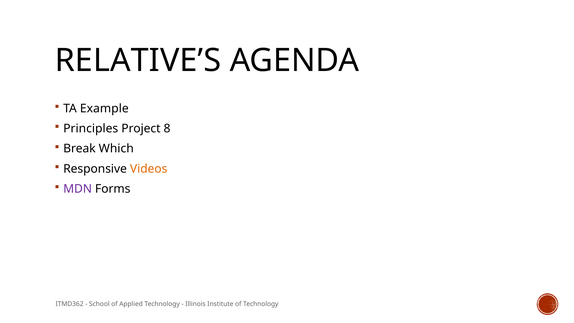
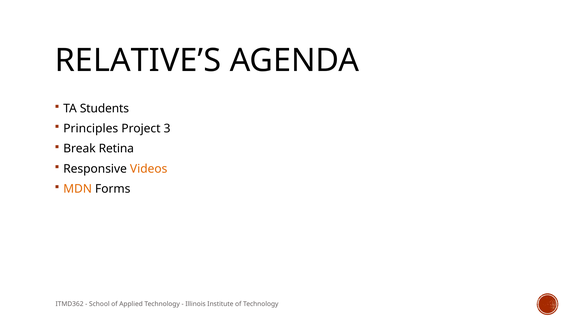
Example: Example -> Students
8: 8 -> 3
Which: Which -> Retina
MDN colour: purple -> orange
